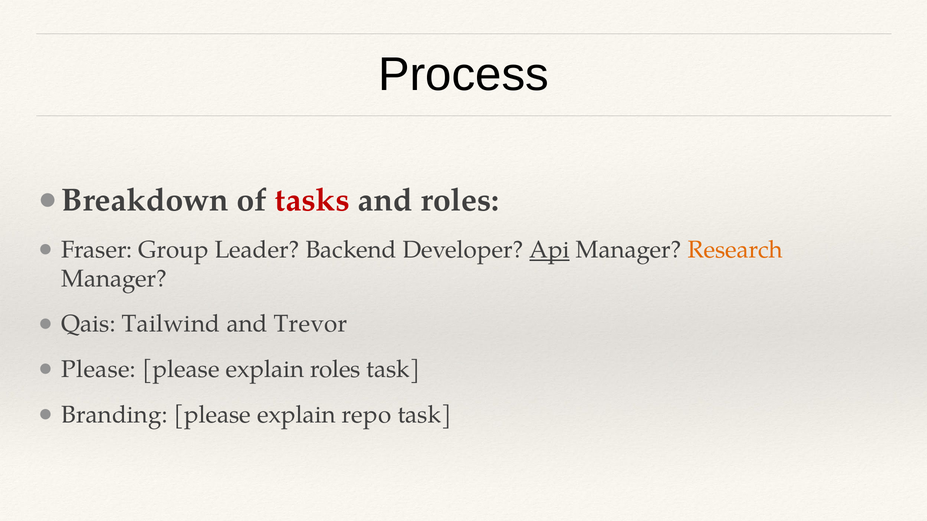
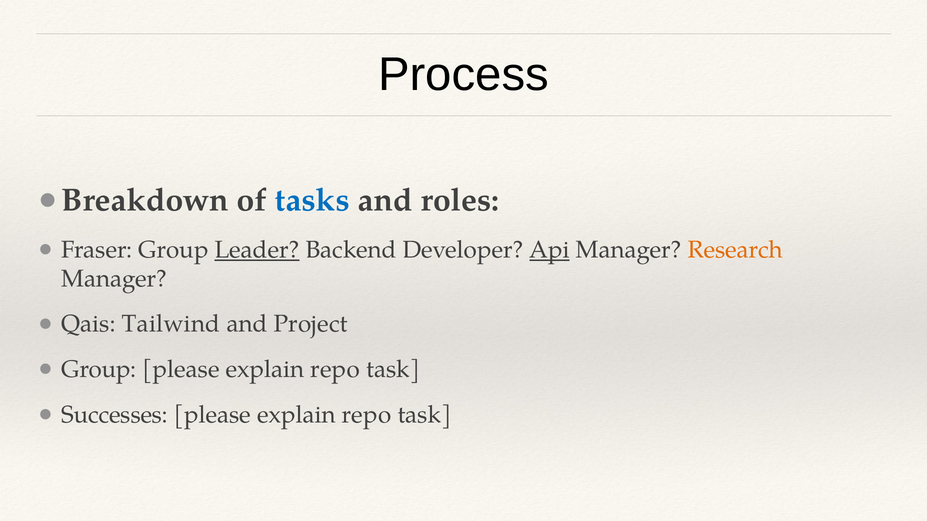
tasks colour: red -> blue
Leader underline: none -> present
Trevor: Trevor -> Project
Please at (99, 370): Please -> Group
roles at (335, 370): roles -> repo
Branding: Branding -> Successes
